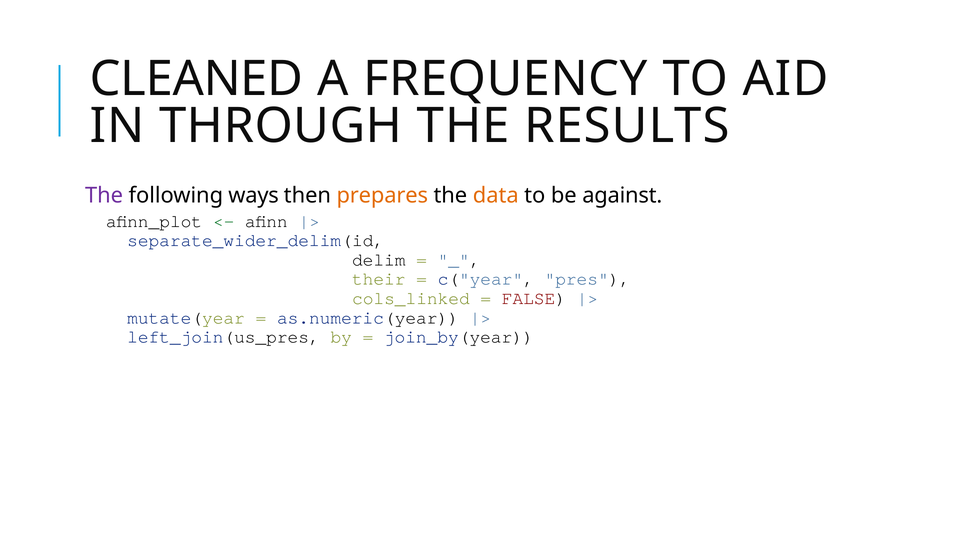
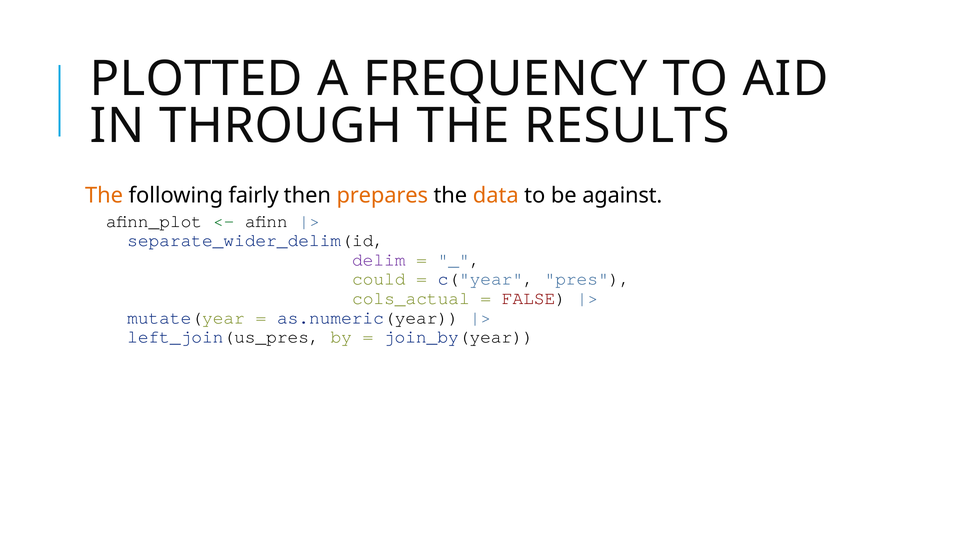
CLEANED: CLEANED -> PLOTTED
The at (104, 196) colour: purple -> orange
ways: ways -> fairly
delim colour: black -> purple
their: their -> could
cols_linked: cols_linked -> cols_actual
